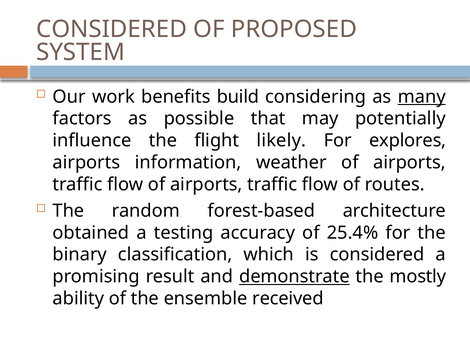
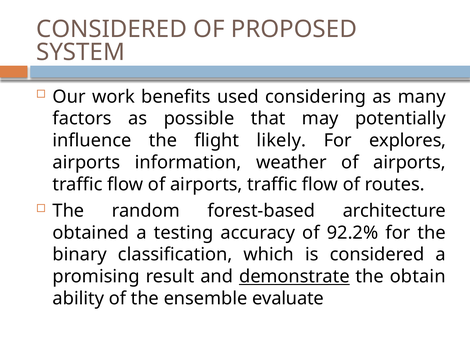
build: build -> used
many underline: present -> none
25.4%: 25.4% -> 92.2%
mostly: mostly -> obtain
received: received -> evaluate
